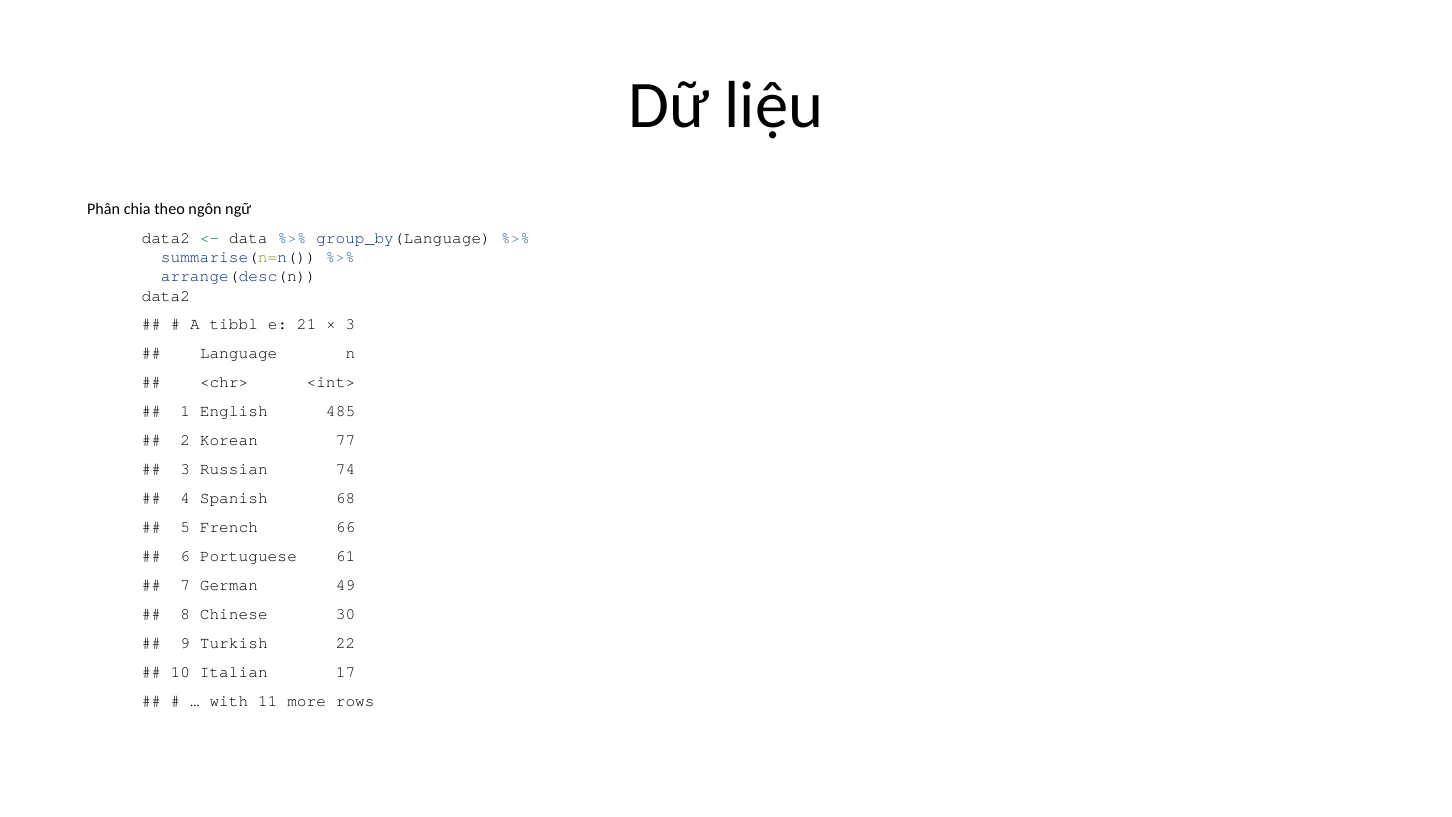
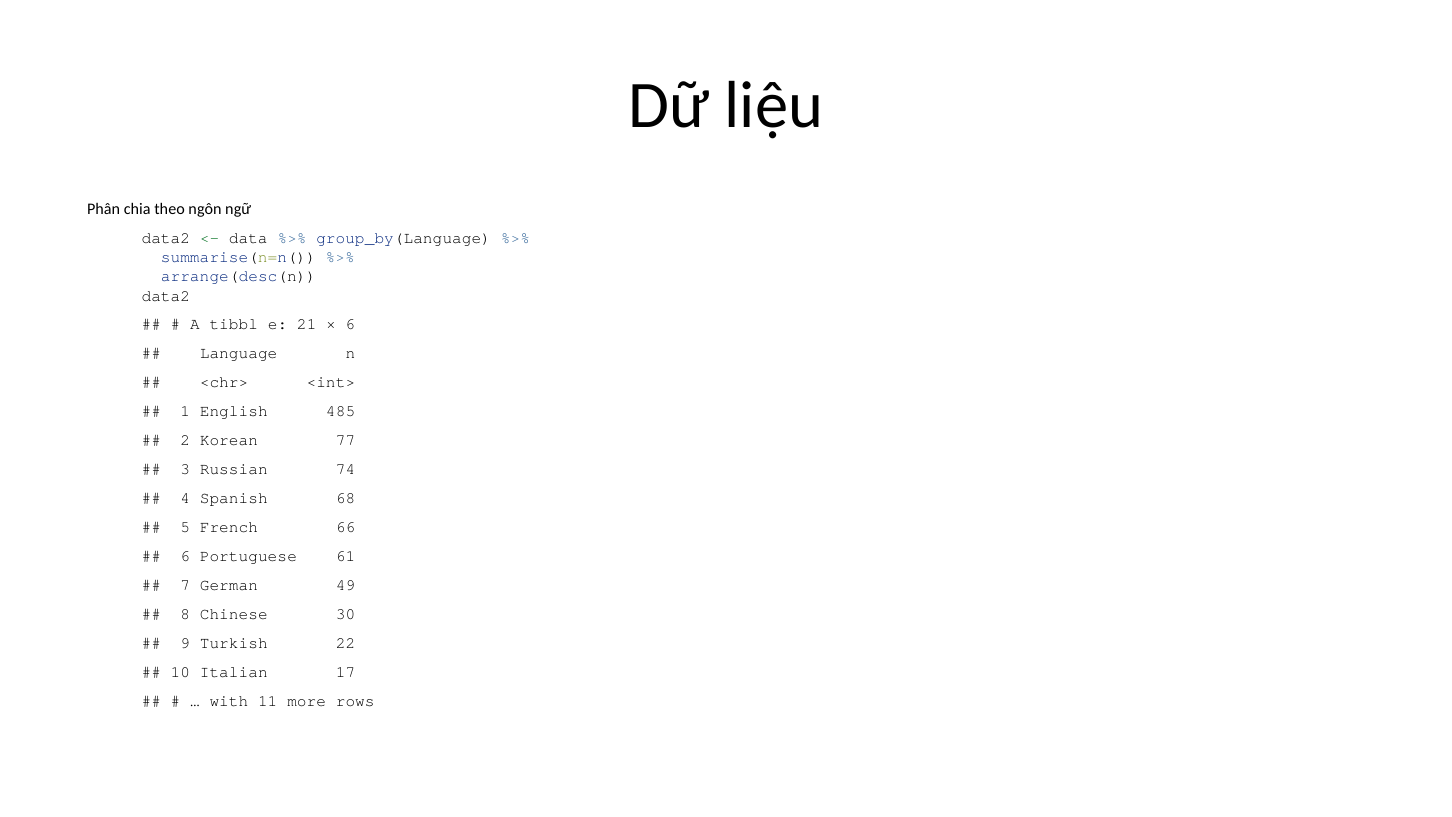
3 at (350, 325): 3 -> 6
